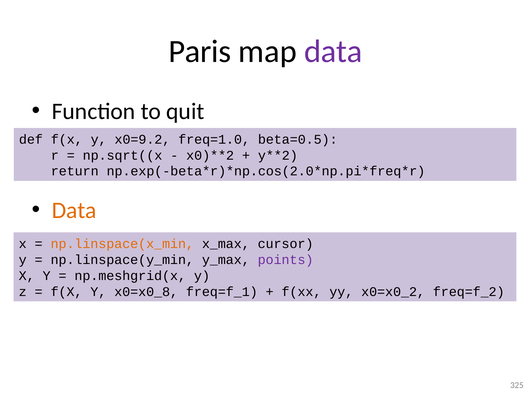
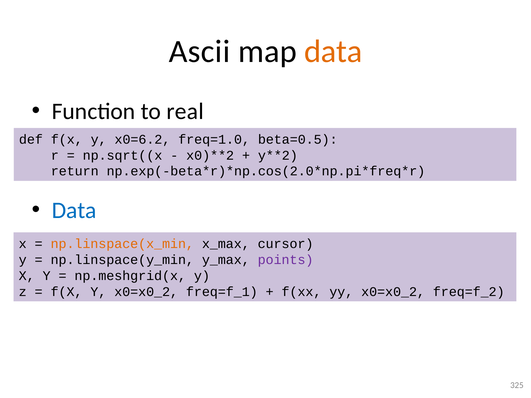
Paris: Paris -> Ascii
data at (333, 51) colour: purple -> orange
quit: quit -> real
x0=9.2: x0=9.2 -> x0=6.2
Data at (74, 211) colour: orange -> blue
Y x0=x0_8: x0=x0_8 -> x0=x0_2
